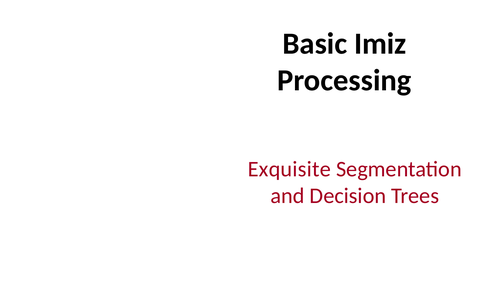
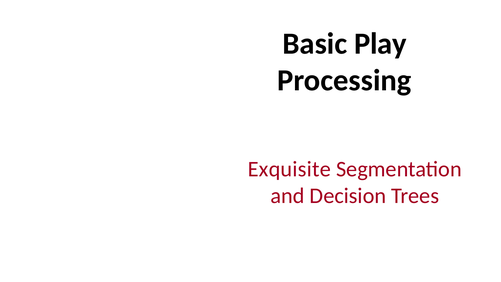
Imiz: Imiz -> Play
